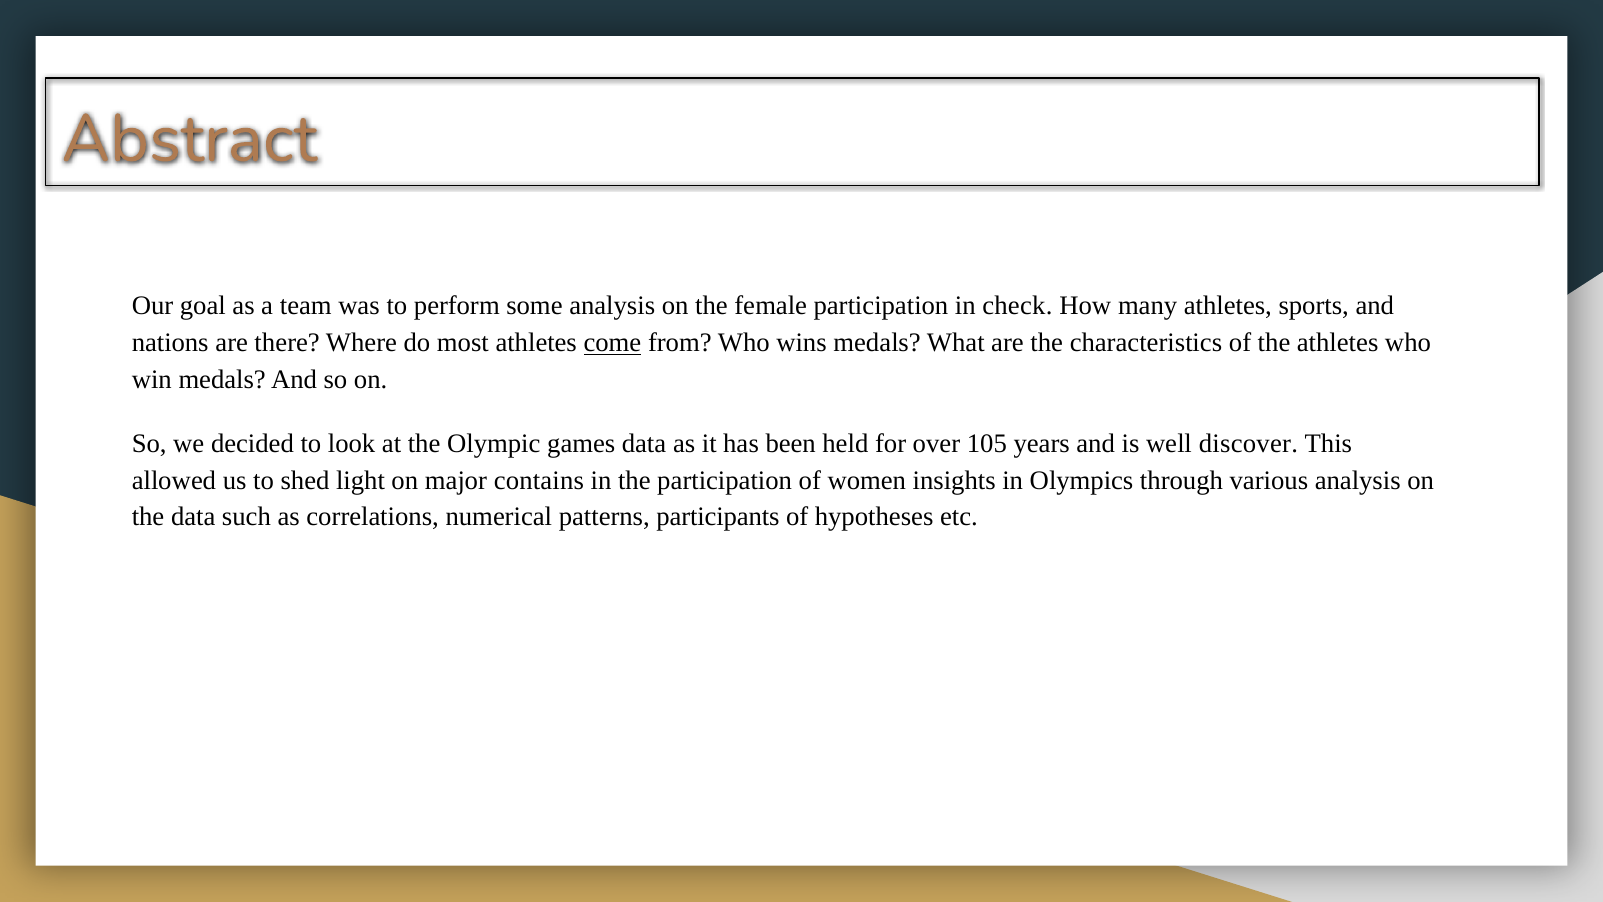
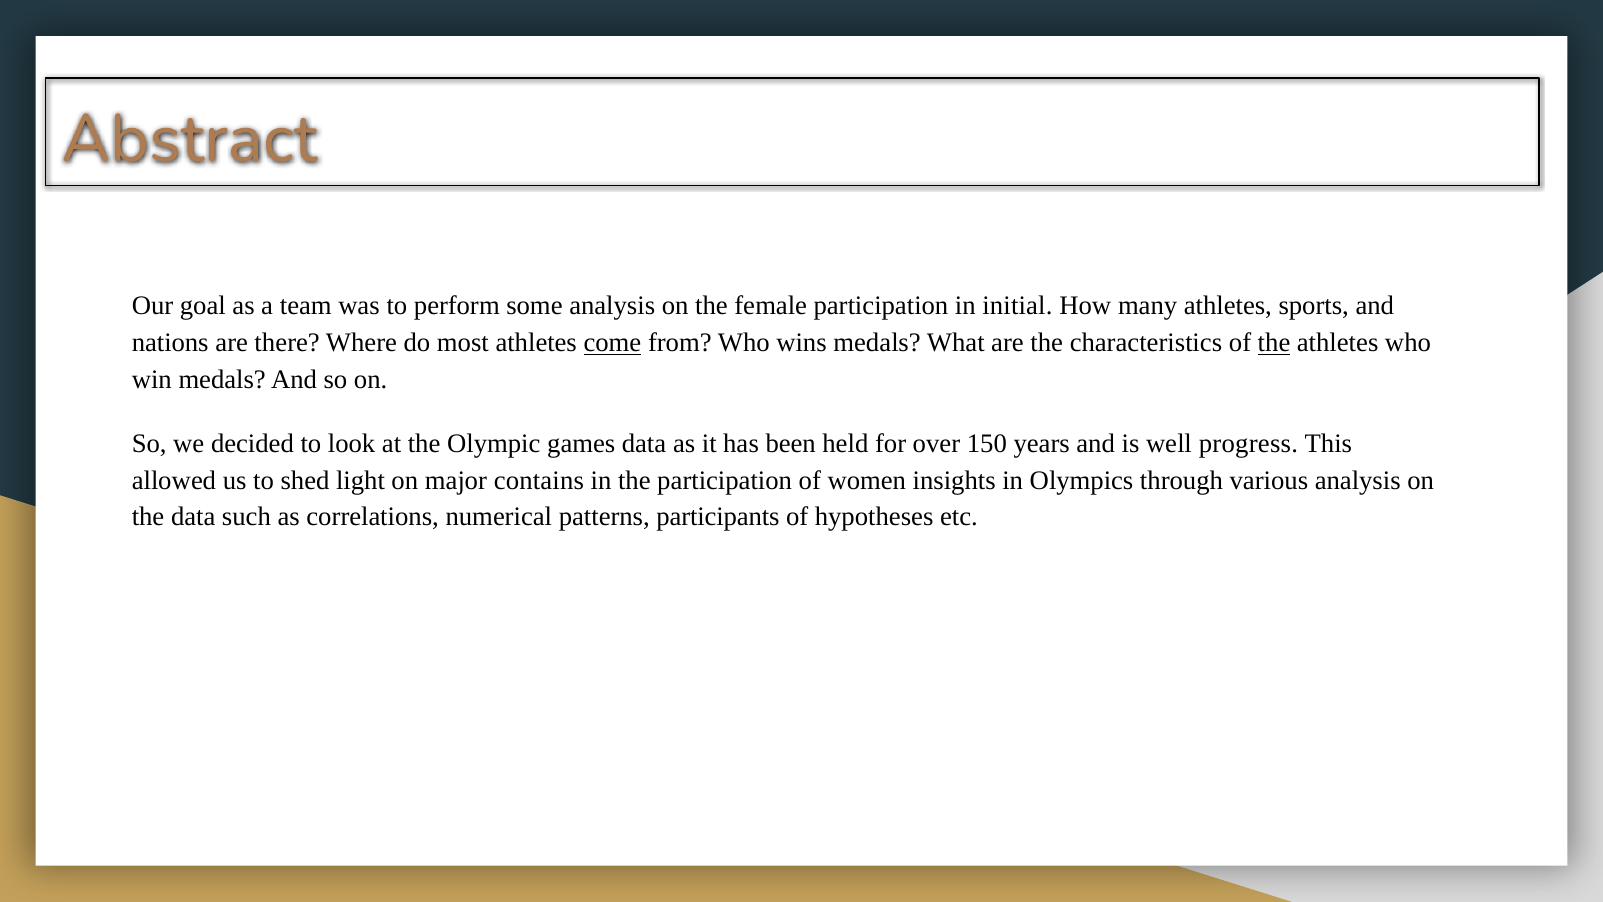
check: check -> initial
the at (1274, 343) underline: none -> present
105: 105 -> 150
discover: discover -> progress
